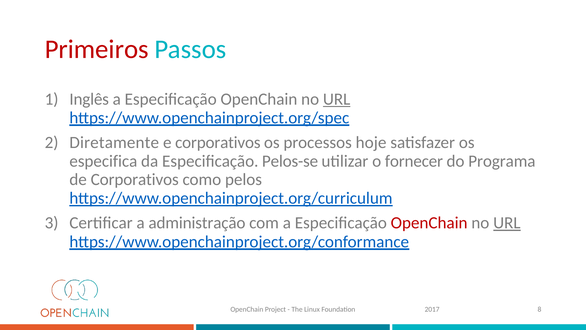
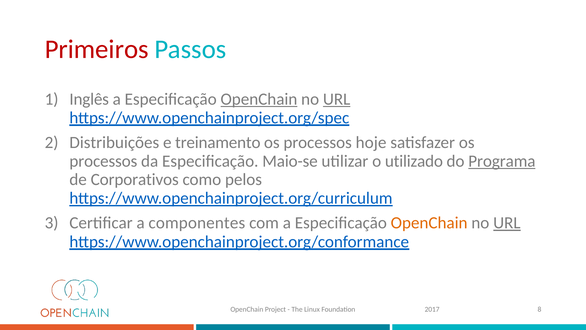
OpenChain at (259, 99) underline: none -> present
Diretamente: Diretamente -> Distribuições
e corporativos: corporativos -> treinamento
especifica at (103, 161): especifica -> processos
Pelos-se: Pelos-se -> Maio-se
fornecer: fornecer -> utilizado
Programa underline: none -> present
administração: administração -> componentes
OpenChain at (429, 223) colour: red -> orange
